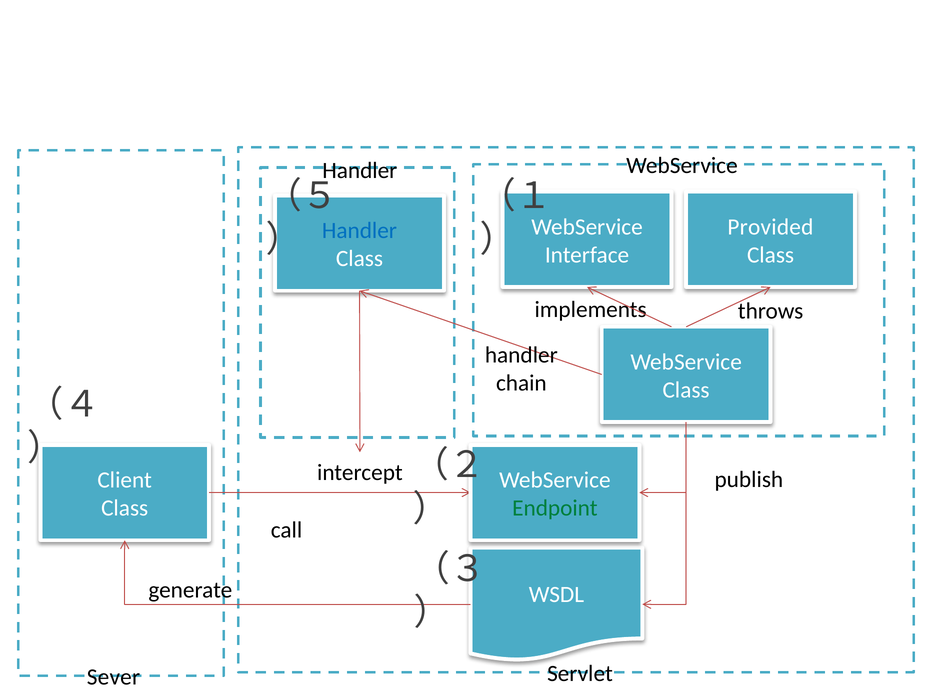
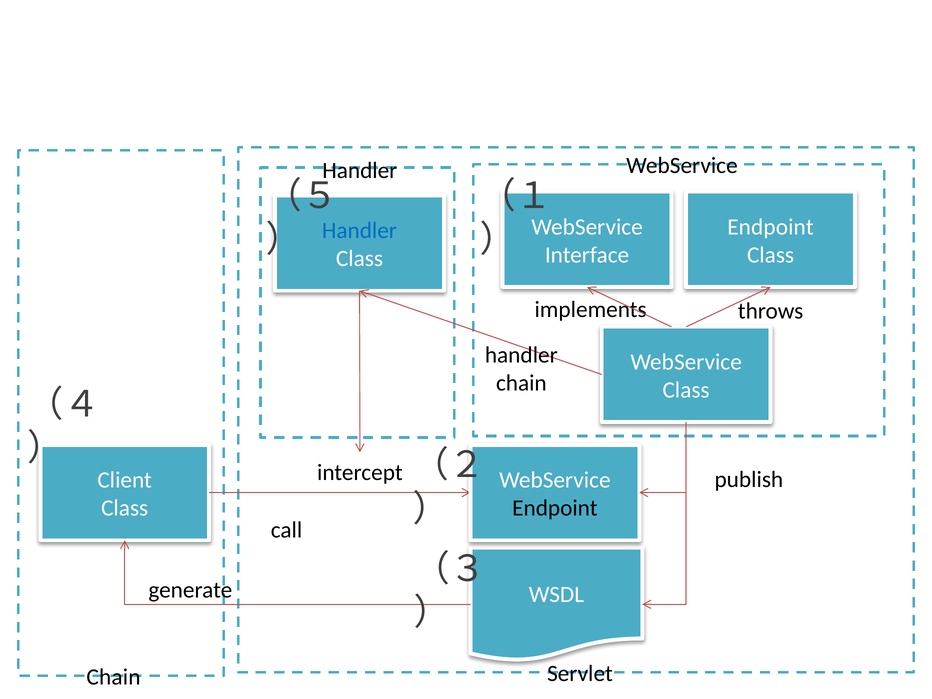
Provided at (770, 227): Provided -> Endpoint
Endpoint at (555, 508) colour: green -> black
Sever at (113, 677): Sever -> Chain
